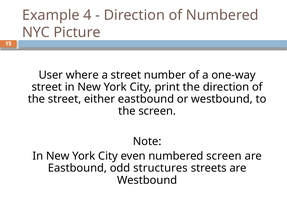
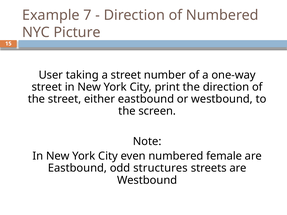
4: 4 -> 7
where: where -> taking
numbered screen: screen -> female
